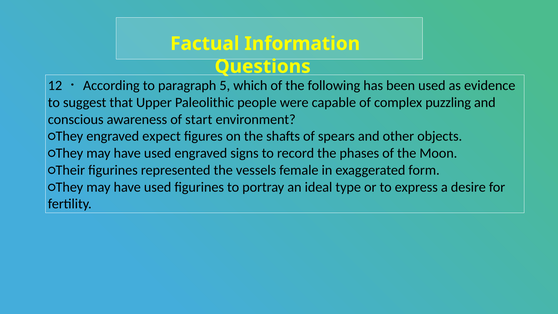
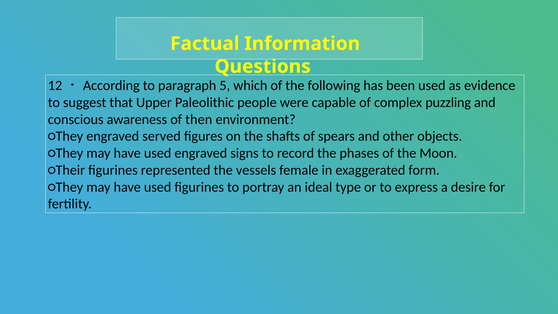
start: start -> then
expect: expect -> served
